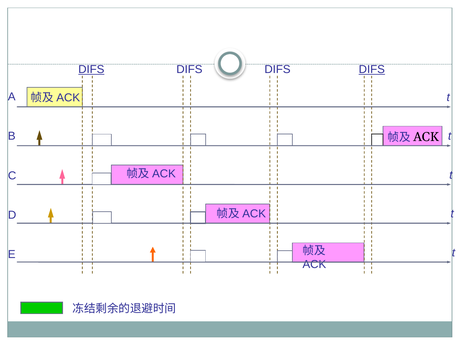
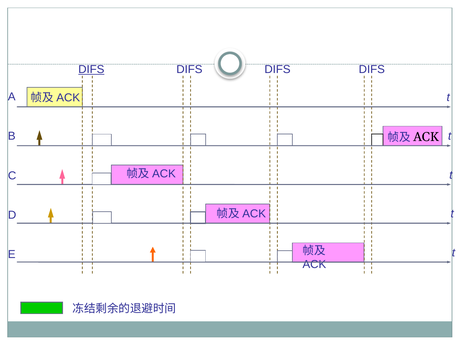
DIFS at (372, 70) underline: present -> none
